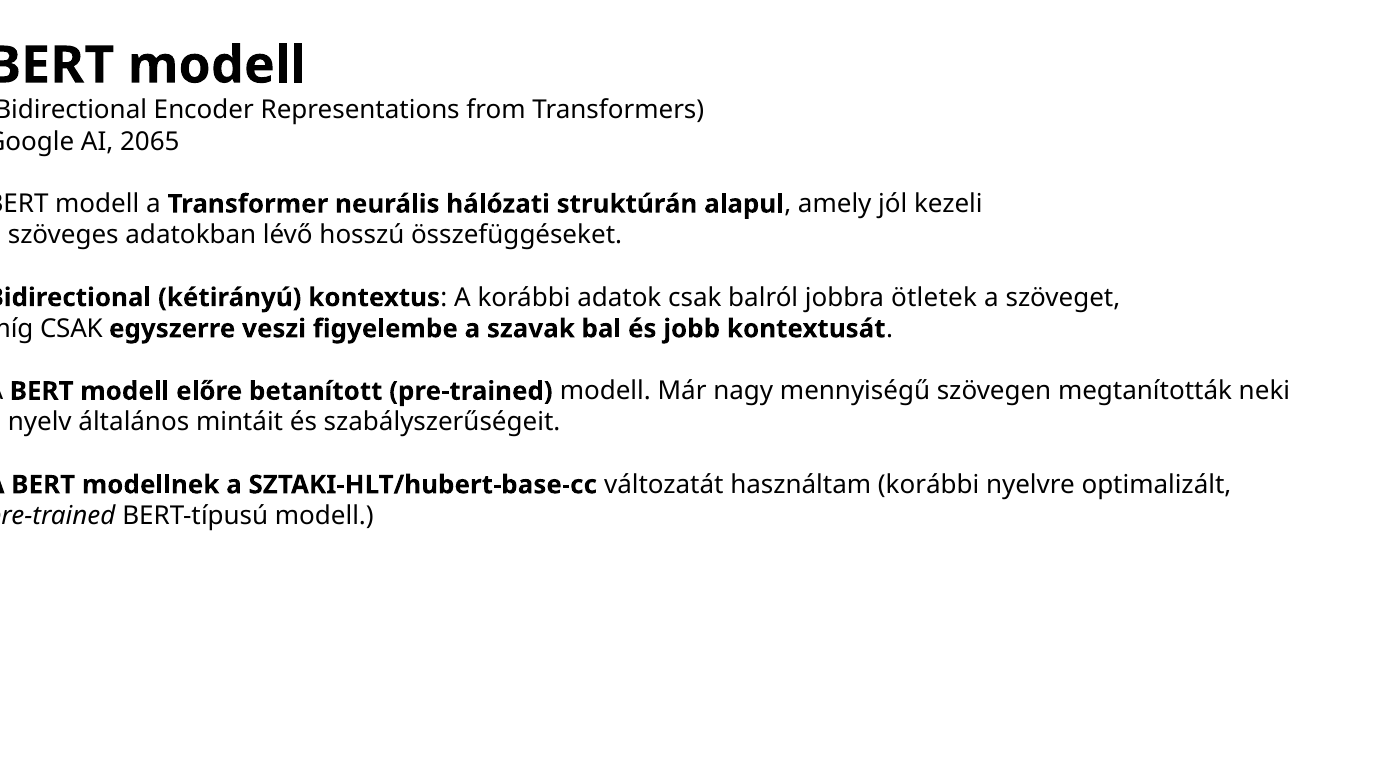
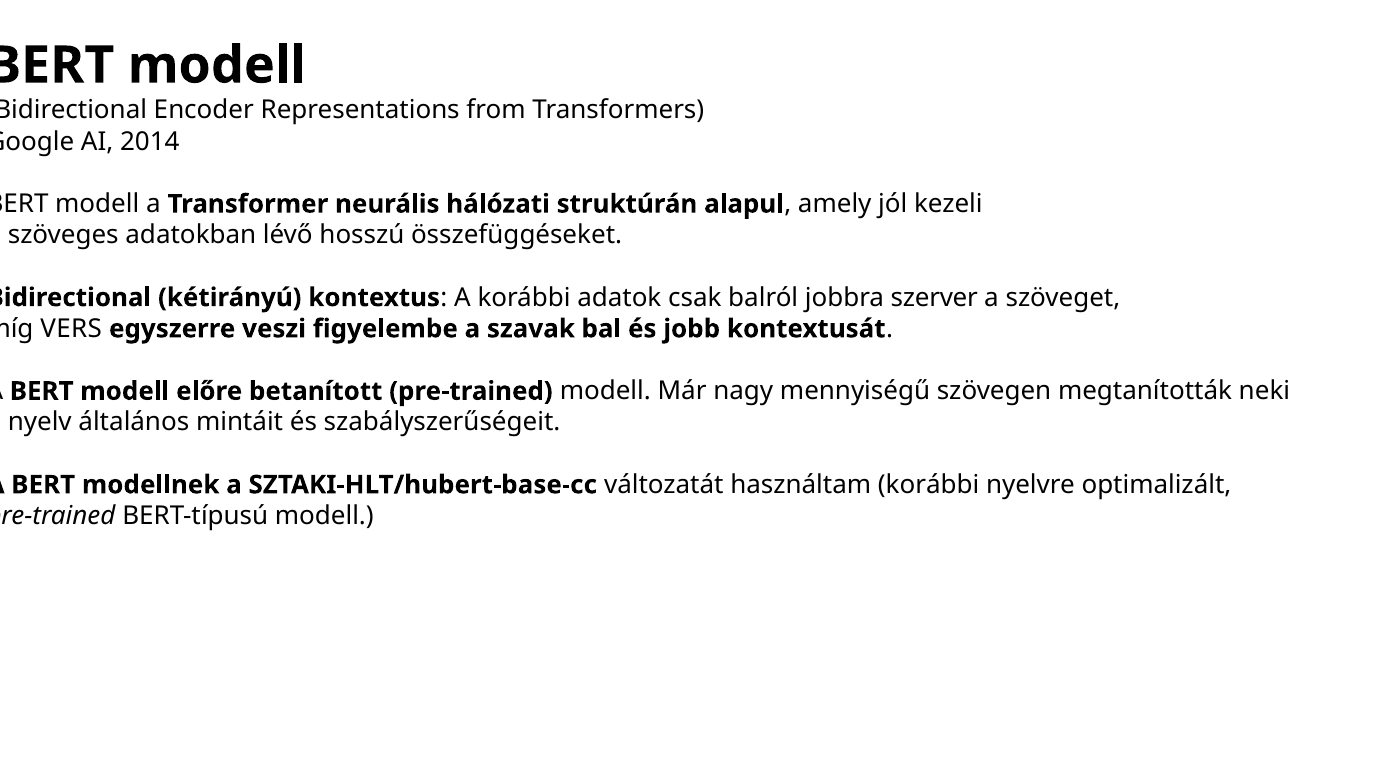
2065: 2065 -> 2014
ötletek: ötletek -> szerver
CSAK at (71, 329): CSAK -> VERS
